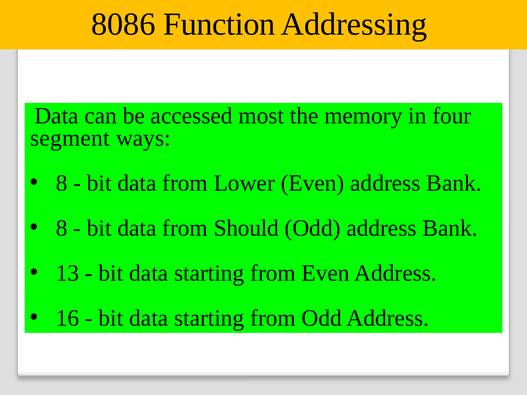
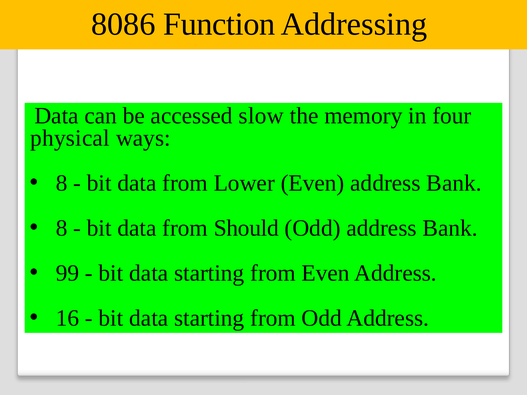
most: most -> slow
segment: segment -> physical
13: 13 -> 99
